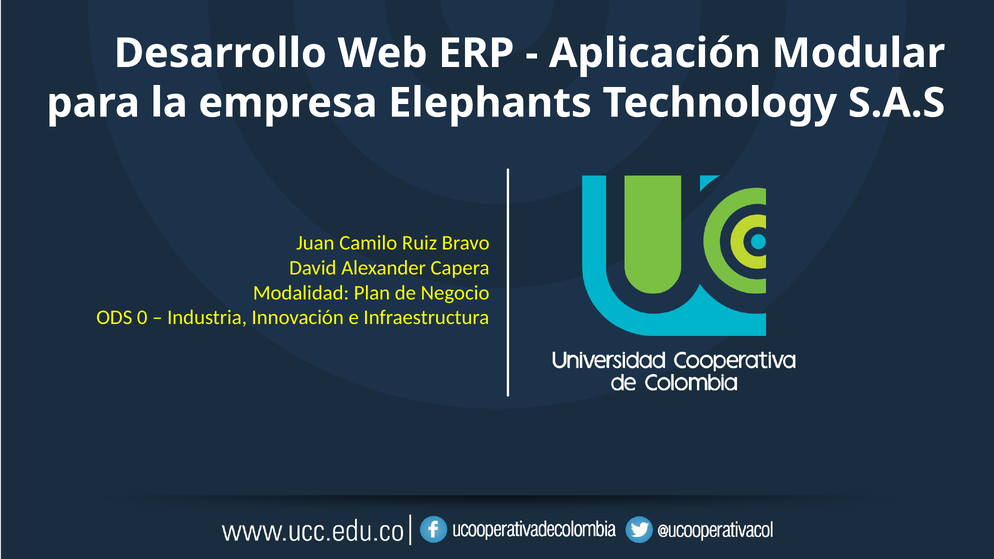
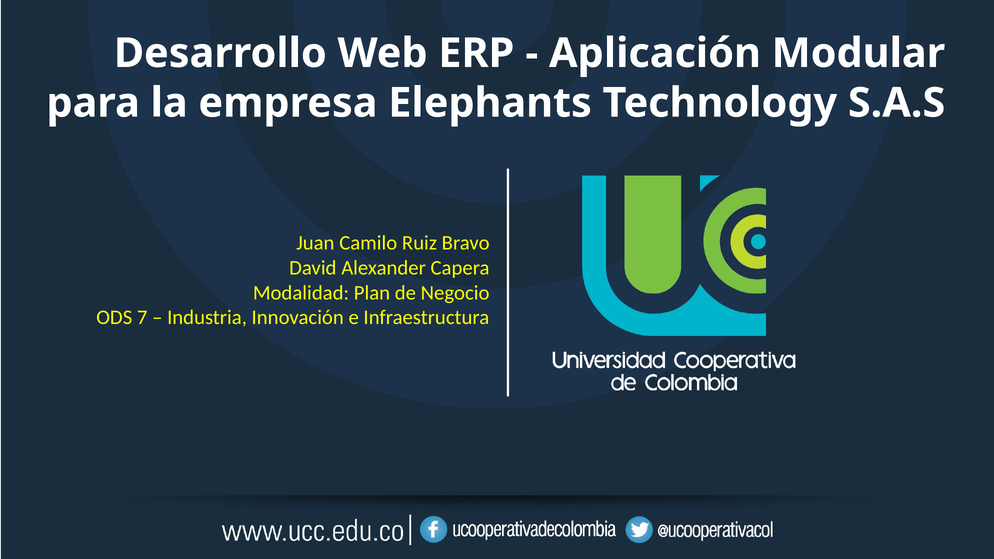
0: 0 -> 7
